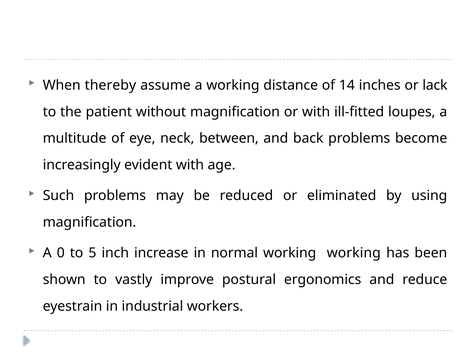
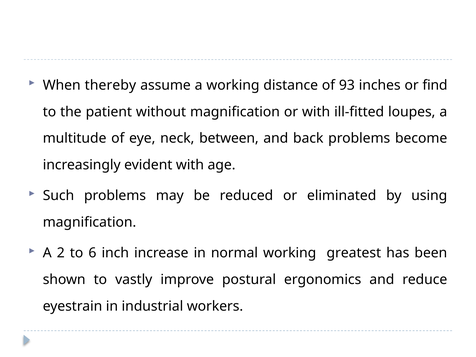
14: 14 -> 93
lack: lack -> find
0: 0 -> 2
5: 5 -> 6
working working: working -> greatest
